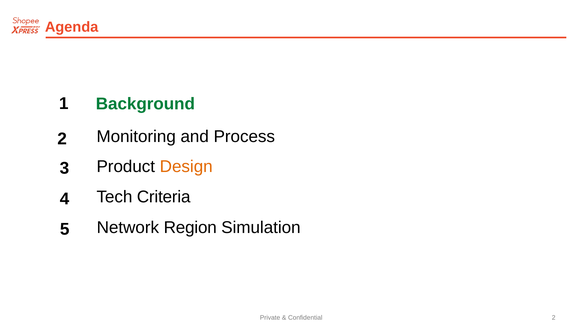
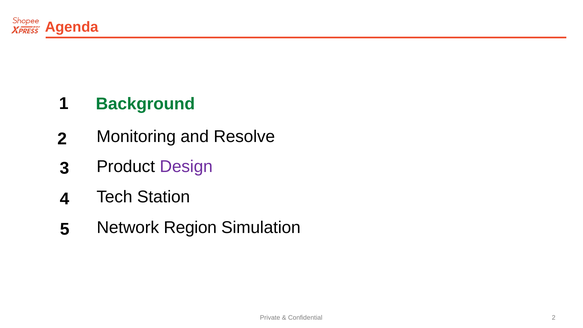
Process: Process -> Resolve
Design colour: orange -> purple
Criteria: Criteria -> Station
